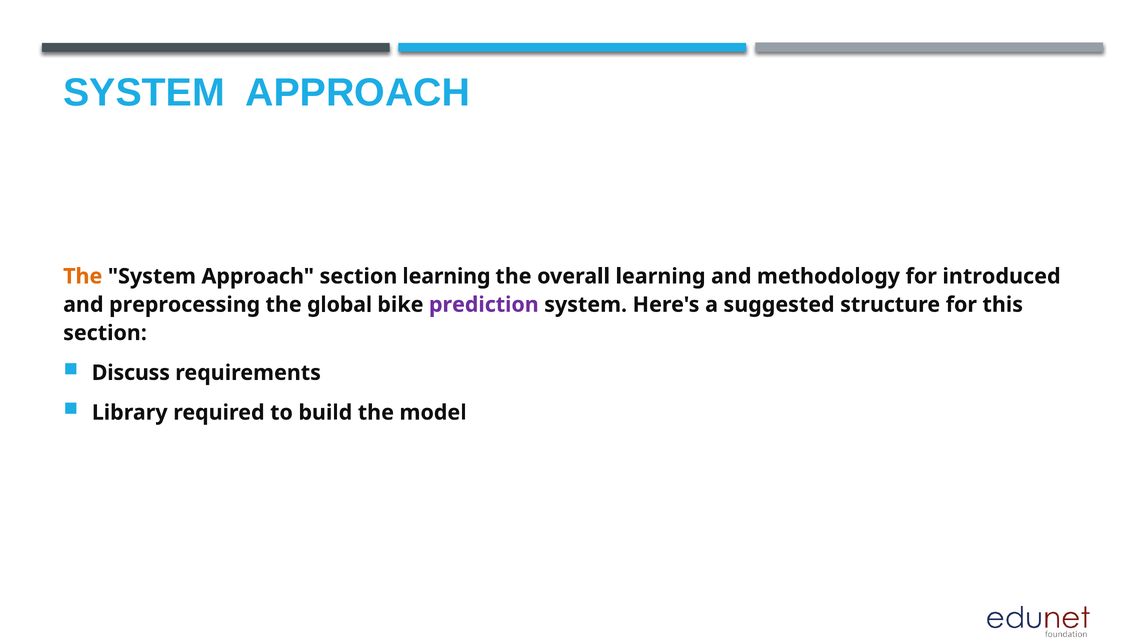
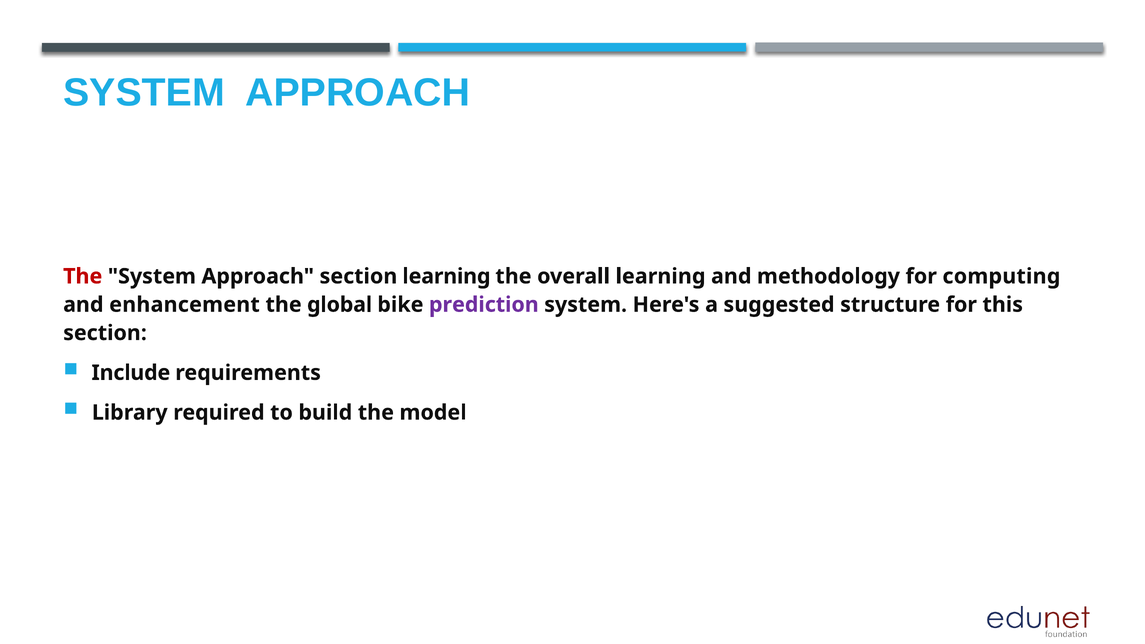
The at (83, 276) colour: orange -> red
introduced: introduced -> computing
preprocessing: preprocessing -> enhancement
Discuss: Discuss -> Include
